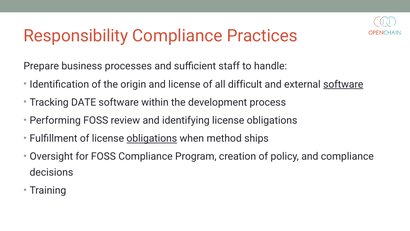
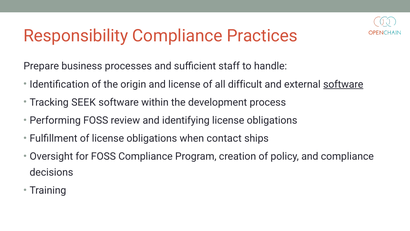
DATE: DATE -> SEEK
obligations at (152, 138) underline: present -> none
method: method -> contact
